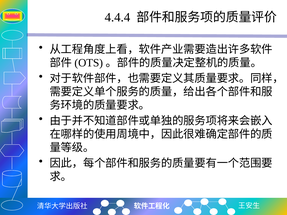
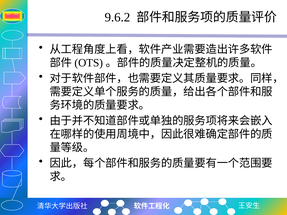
4.4.4: 4.4.4 -> 9.6.2
